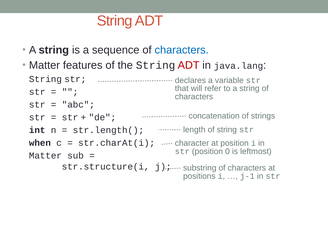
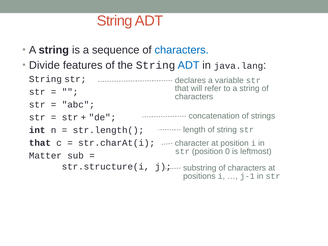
Matter at (44, 65): Matter -> Divide
ADT at (189, 65) colour: red -> blue
when at (40, 143): when -> that
